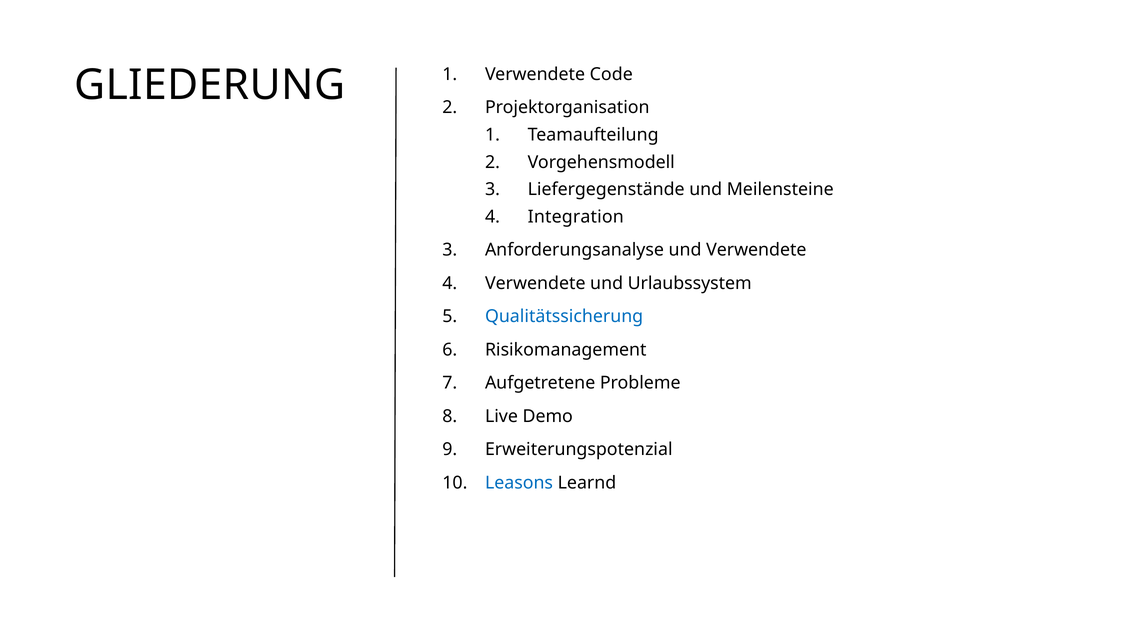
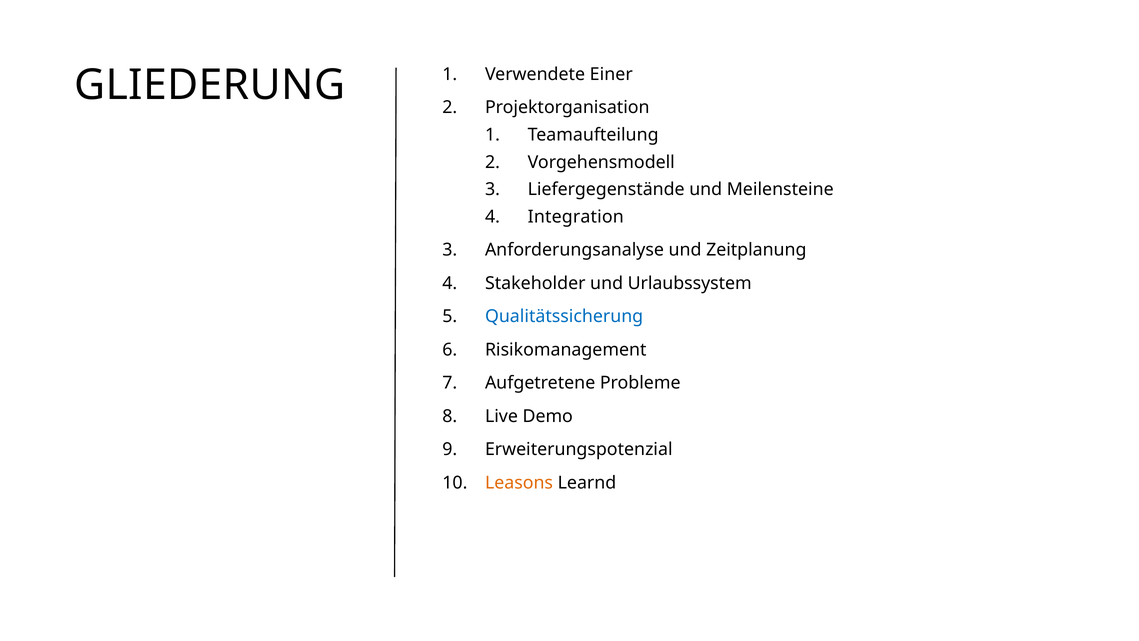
Code: Code -> Einer
und Verwendete: Verwendete -> Zeitplanung
Verwendete at (535, 283): Verwendete -> Stakeholder
Leasons colour: blue -> orange
